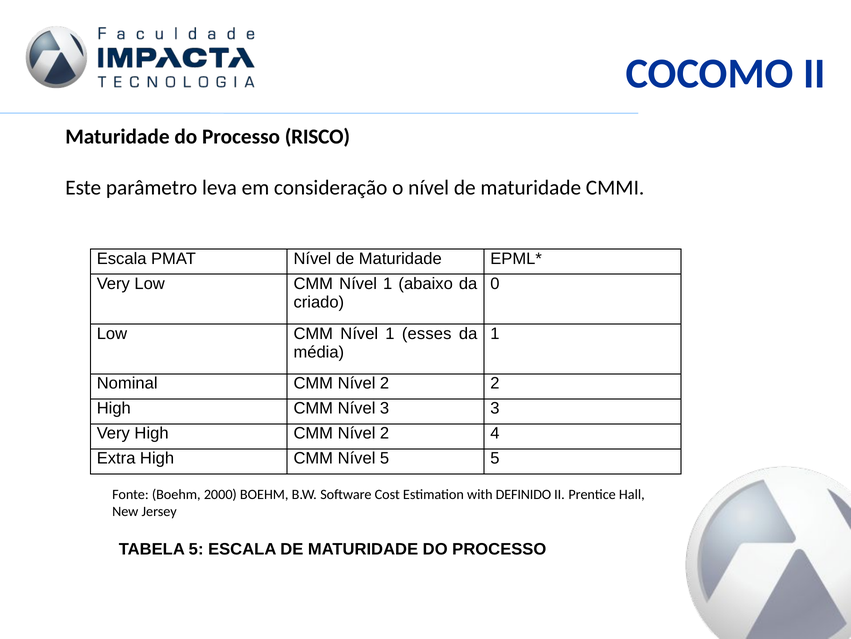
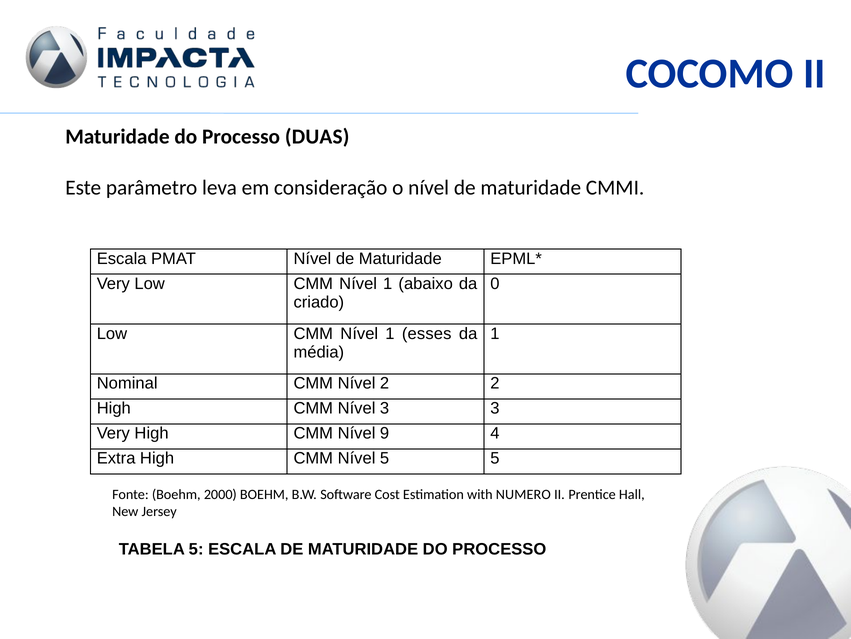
RISCO: RISCO -> DUAS
High CMM Nível 2: 2 -> 9
DEFINIDO: DEFINIDO -> NUMERO
